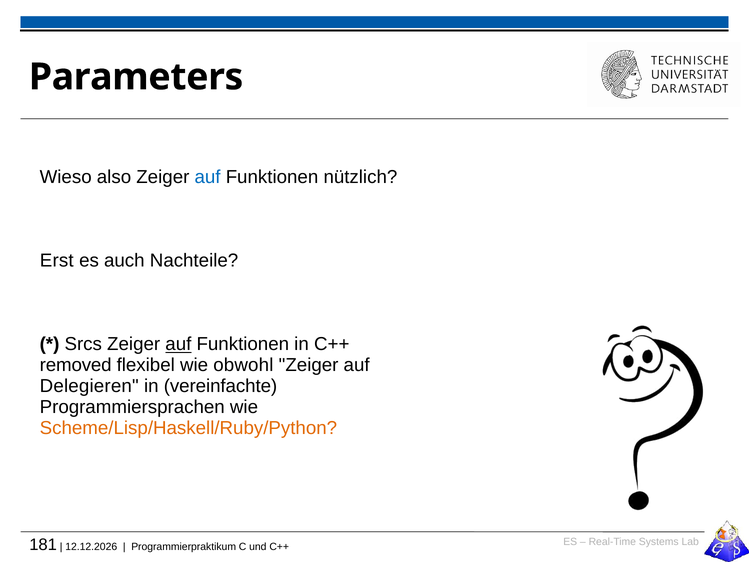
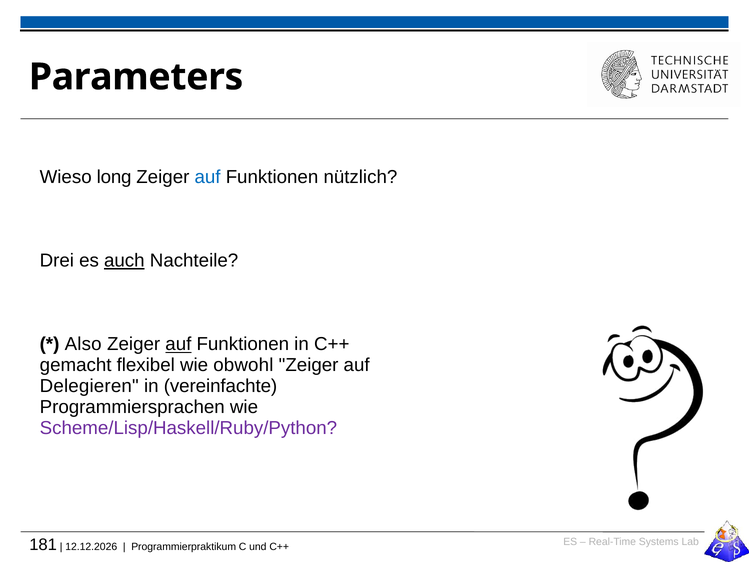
also: also -> long
Erst: Erst -> Drei
auch underline: none -> present
Srcs: Srcs -> Also
removed: removed -> gemacht
Scheme/Lisp/Haskell/Ruby/Python colour: orange -> purple
